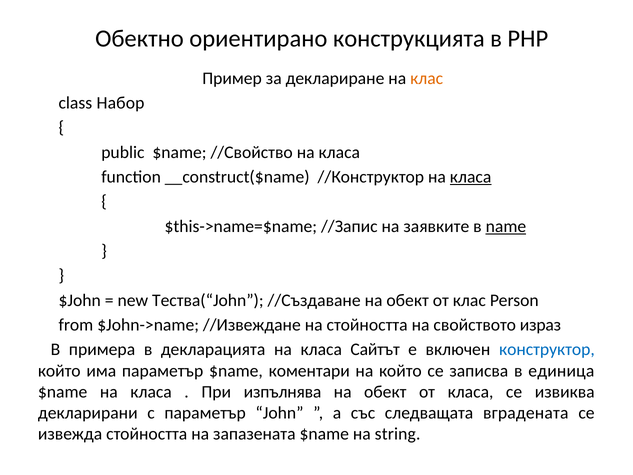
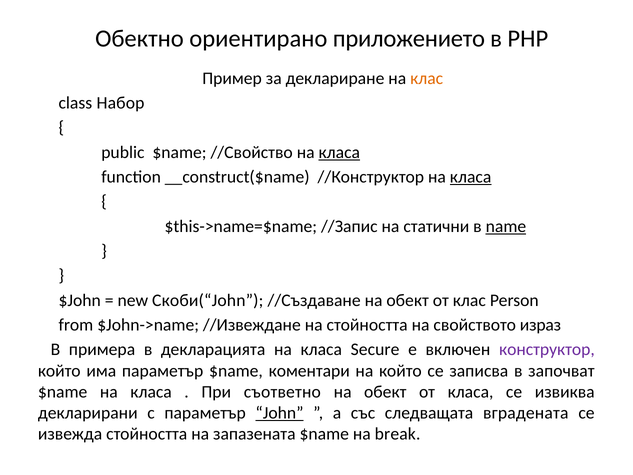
конструкцията: конструкцията -> приложението
класа at (339, 152) underline: none -> present
заявките: заявките -> статични
Тества(“John: Тества(“John -> Скоби(“John
Сайтът: Сайтът -> Secure
конструктор colour: blue -> purple
единица: единица -> започват
изпълнява: изпълнява -> съответно
John underline: none -> present
string: string -> break
